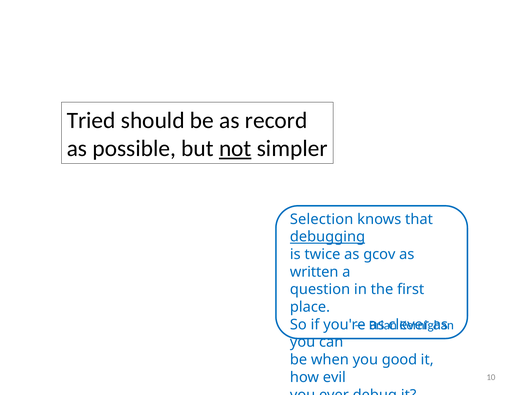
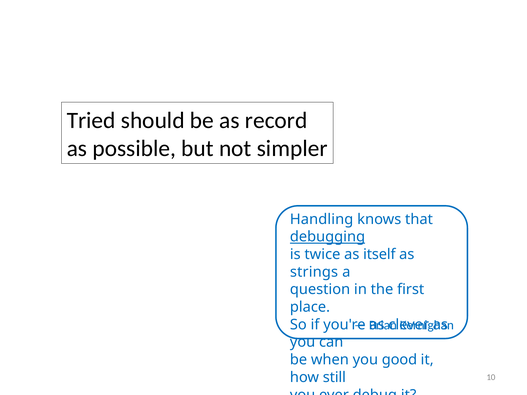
not underline: present -> none
Selection: Selection -> Handling
gcov: gcov -> itself
written: written -> strings
evil: evil -> still
